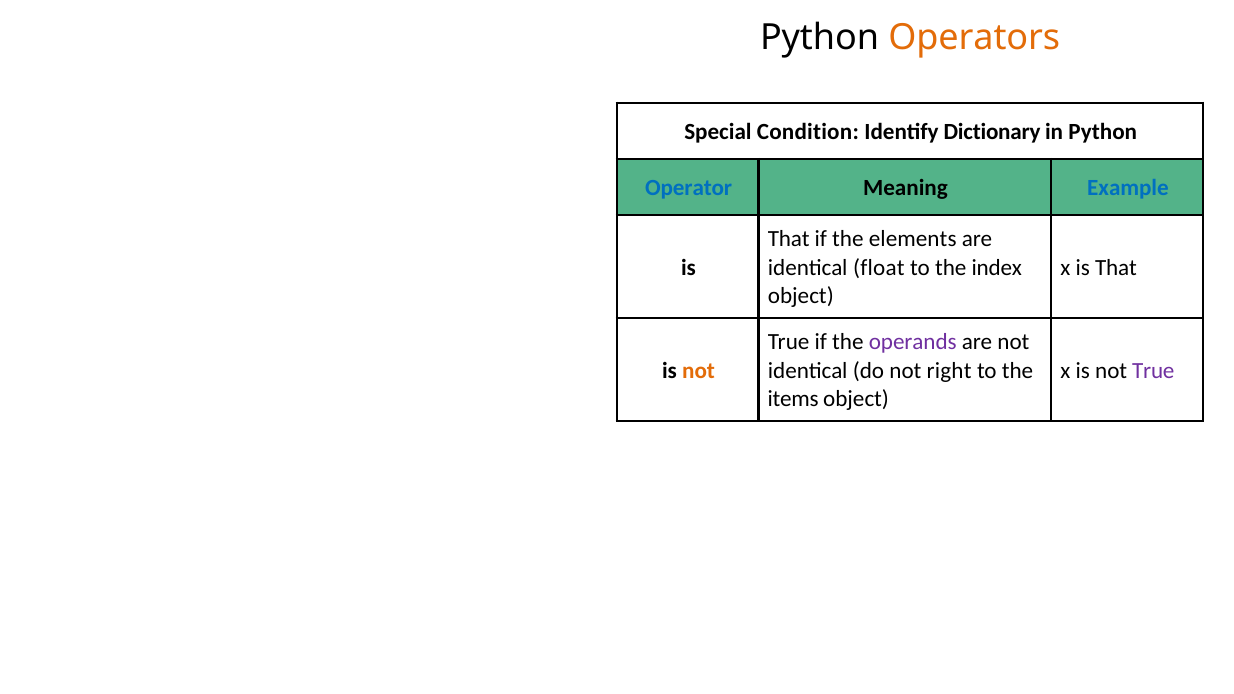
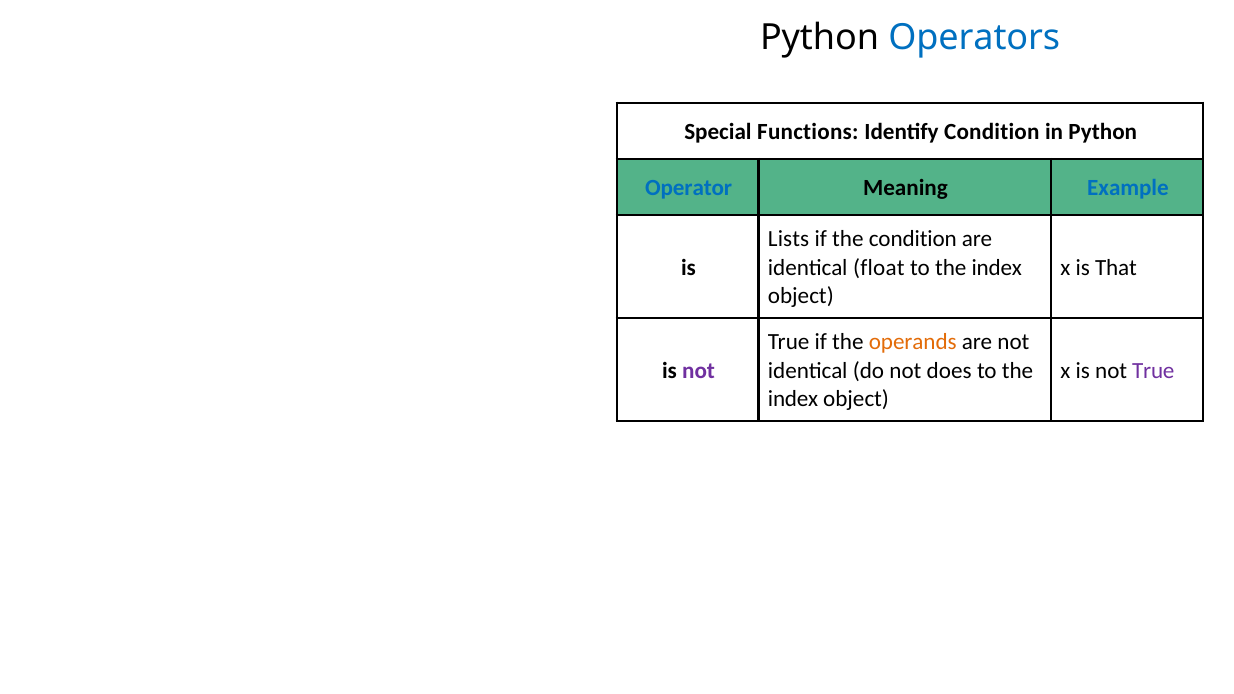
Operators colour: orange -> blue
Condition: Condition -> Functions
Identify Dictionary: Dictionary -> Condition
That at (789, 239): That -> Lists
the elements: elements -> condition
operands colour: purple -> orange
not at (699, 371) colour: orange -> purple
right: right -> does
items at (793, 399): items -> index
